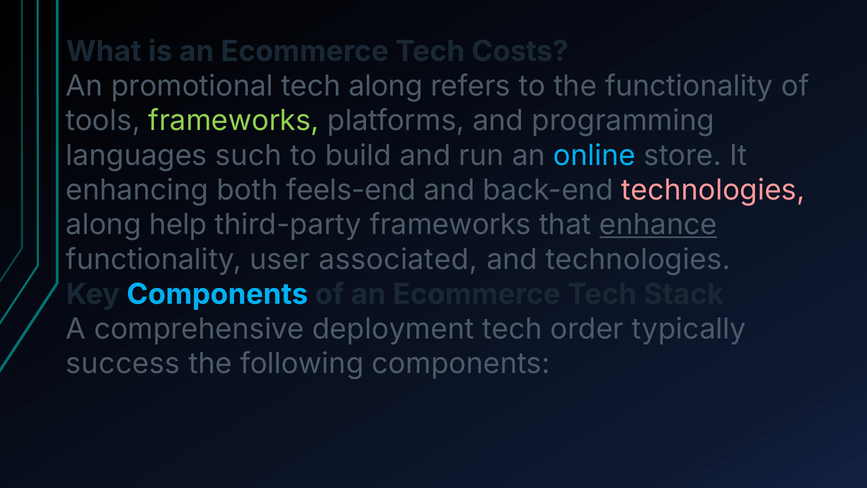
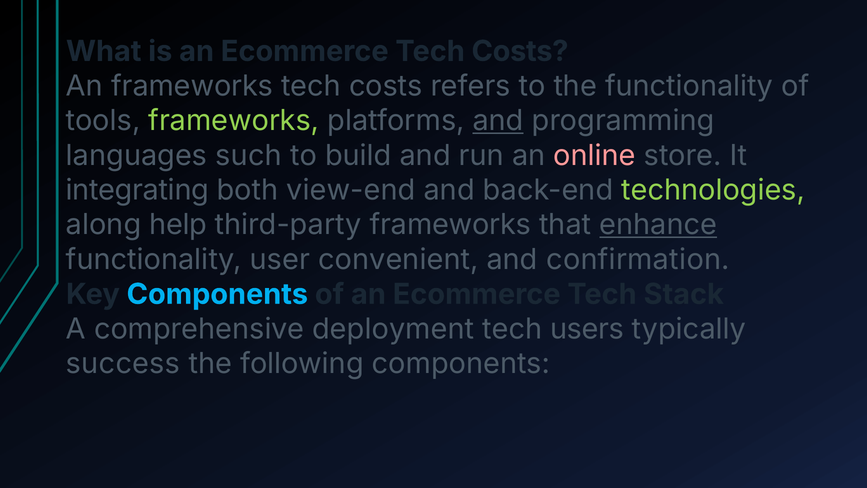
An promotional: promotional -> frameworks
along at (386, 86): along -> costs
and at (498, 121) underline: none -> present
online colour: light blue -> pink
enhancing: enhancing -> integrating
feels-end: feels-end -> view-end
technologies at (713, 190) colour: pink -> light green
associated: associated -> convenient
and technologies: technologies -> confirmation
order: order -> users
